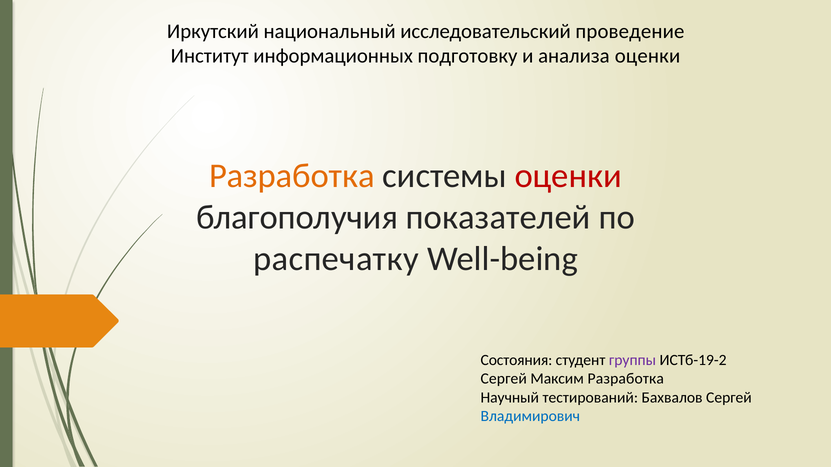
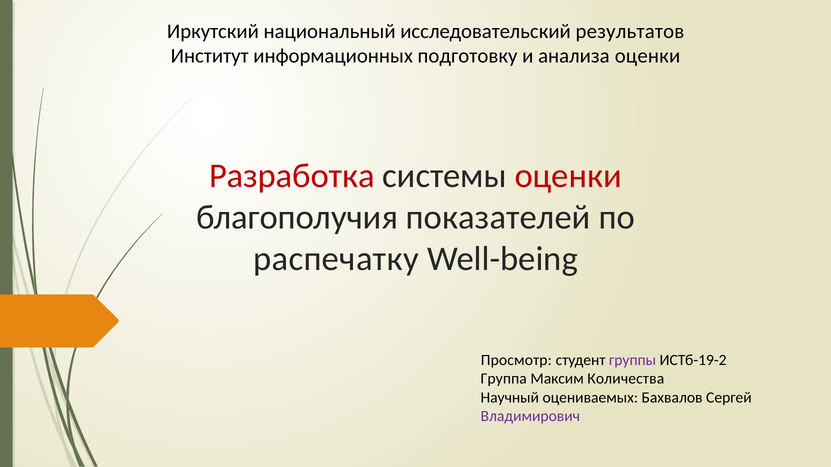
проведение: проведение -> результатов
Разработка at (292, 176) colour: orange -> red
Состояния: Состояния -> Просмотр
Сергей at (504, 379): Сергей -> Группа
Максим Разработка: Разработка -> Количества
тестирований: тестирований -> оцениваемых
Владимирович colour: blue -> purple
